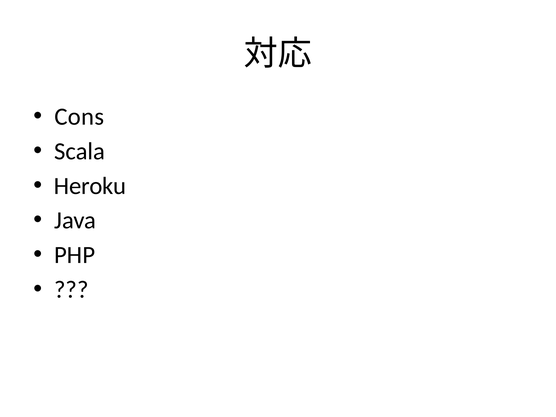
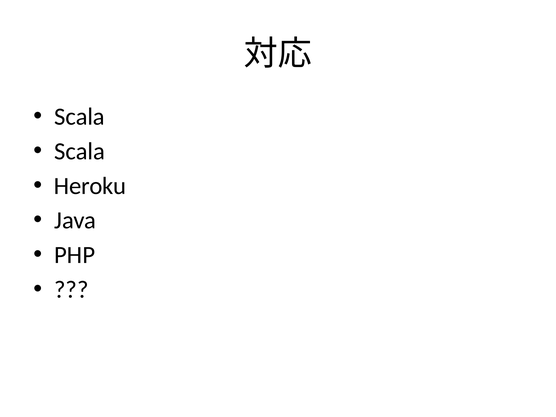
Cons at (79, 117): Cons -> Scala
